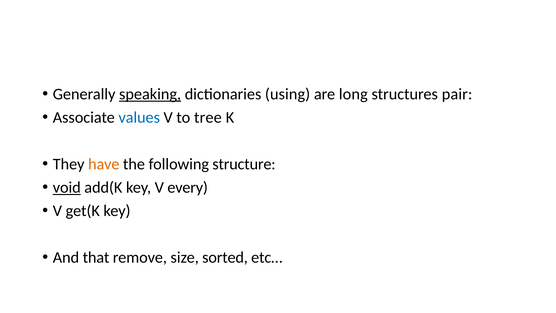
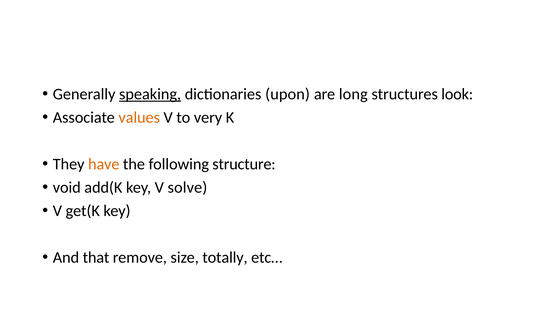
using: using -> upon
pair: pair -> look
values colour: blue -> orange
tree: tree -> very
void underline: present -> none
every: every -> solve
sorted: sorted -> totally
